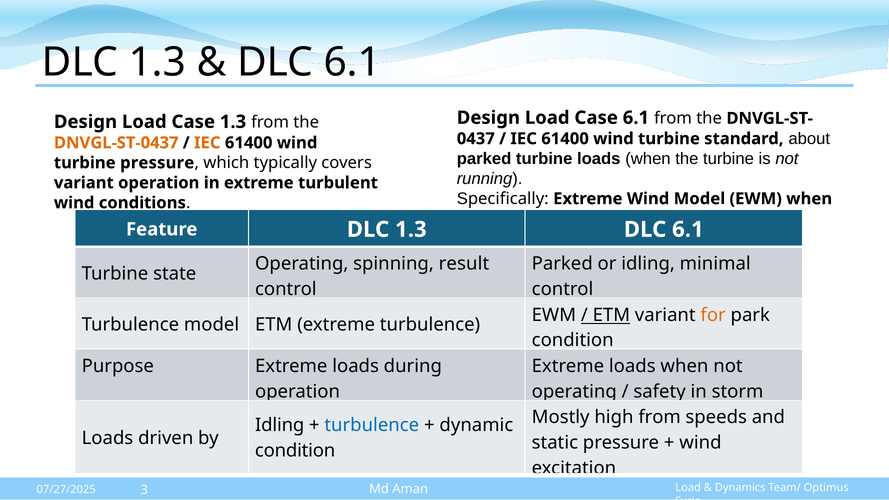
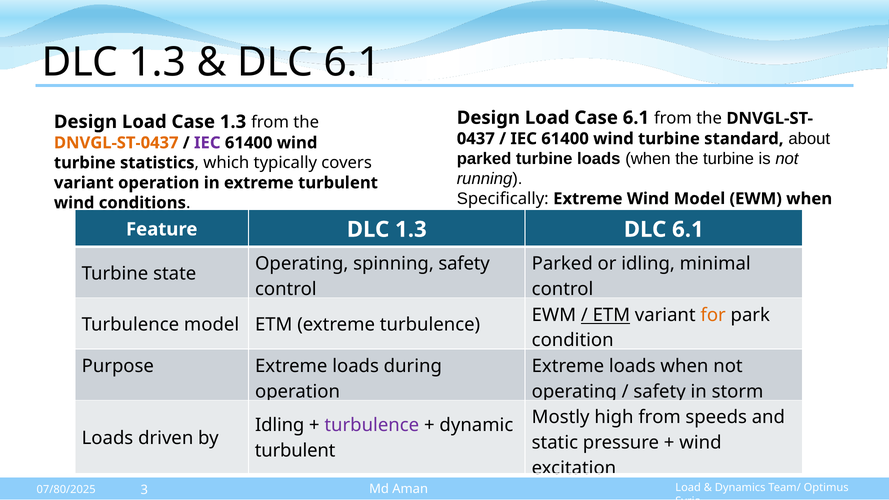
IEC at (207, 143) colour: orange -> purple
turbine pressure: pressure -> statistics
spinning result: result -> safety
turbulence at (372, 425) colour: blue -> purple
condition at (295, 451): condition -> turbulent
07/27/2025: 07/27/2025 -> 07/80/2025
